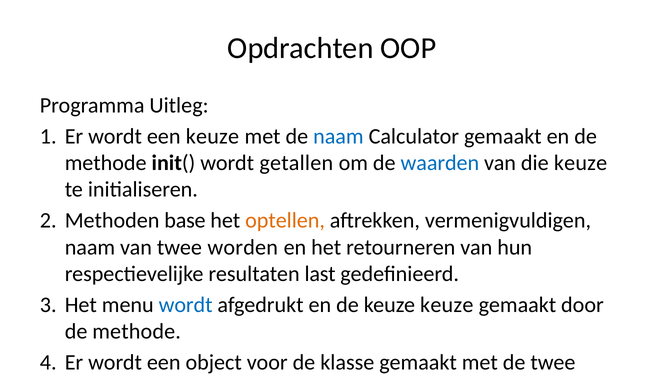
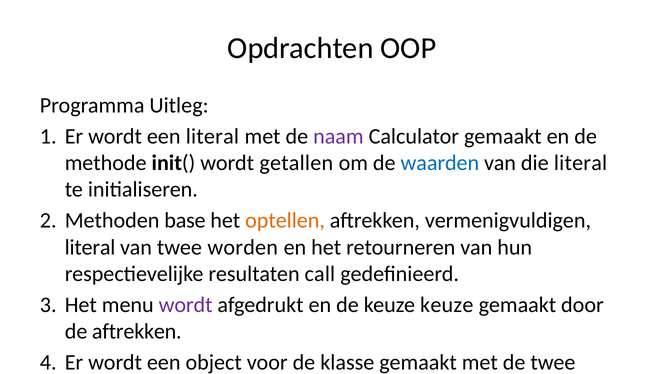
een keuze: keuze -> literal
naam at (338, 136) colour: blue -> purple
die keuze: keuze -> literal
naam at (90, 247): naam -> literal
resultaten last: last -> call
wordt at (186, 304) colour: blue -> purple
methode at (137, 331): methode -> aftrekken
